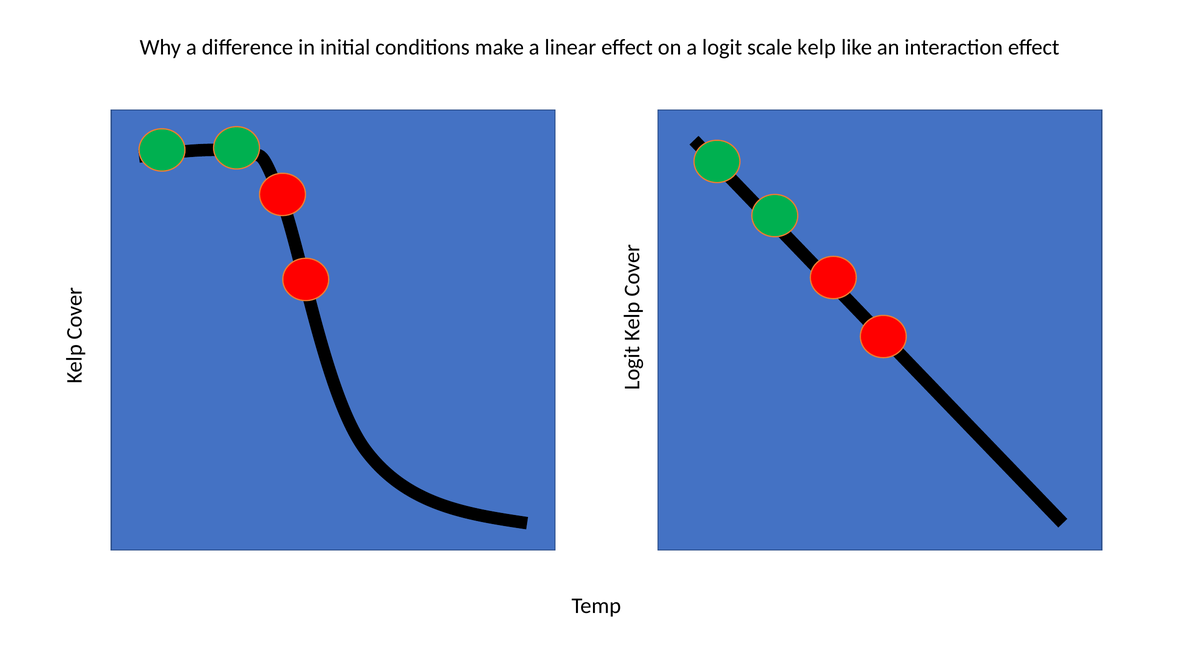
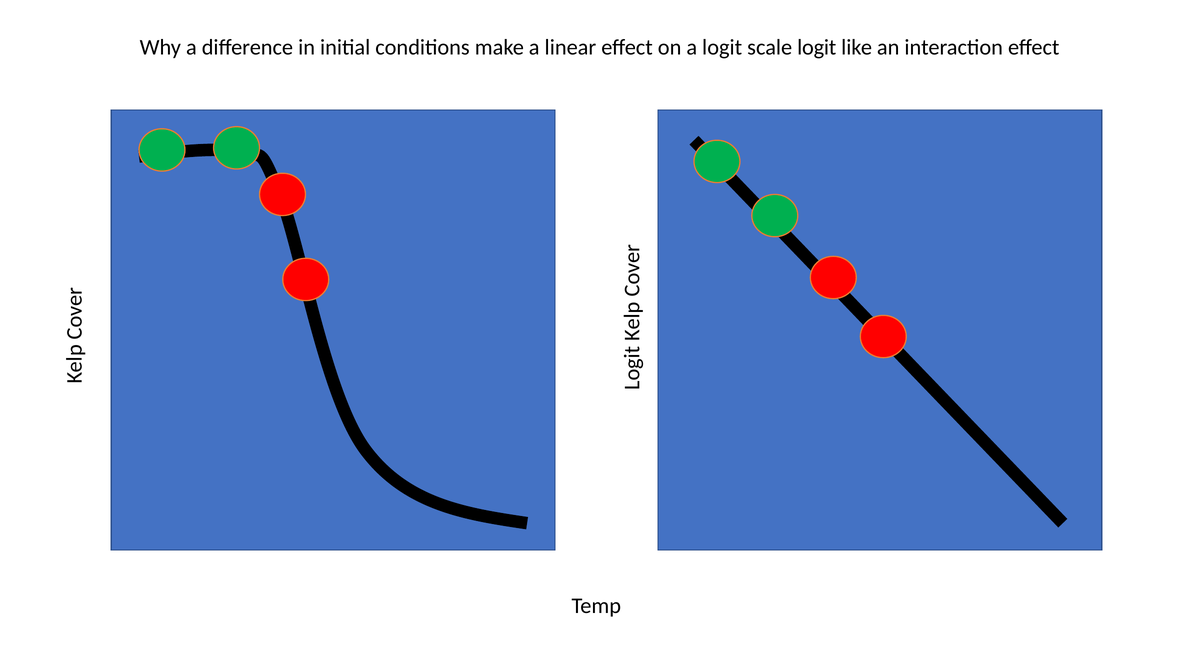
scale kelp: kelp -> logit
